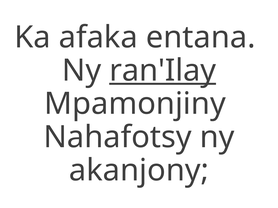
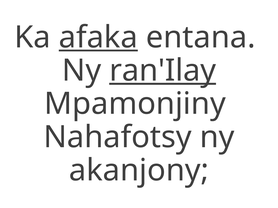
afaka underline: none -> present
